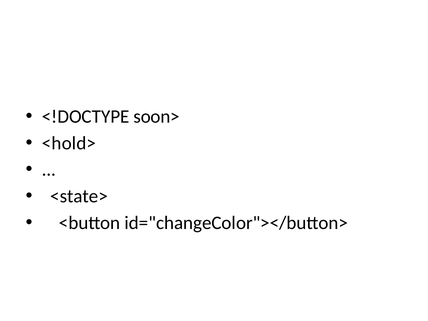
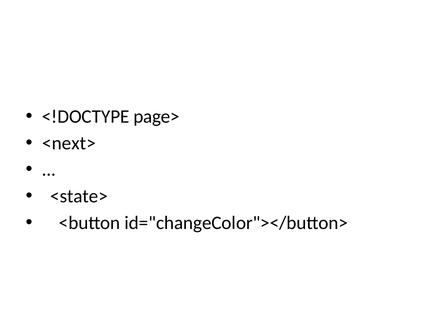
soon>: soon> -> page>
<hold>: <hold> -> <next>
